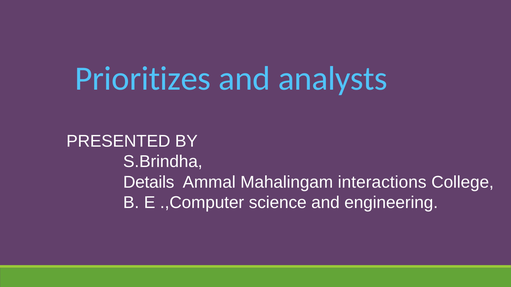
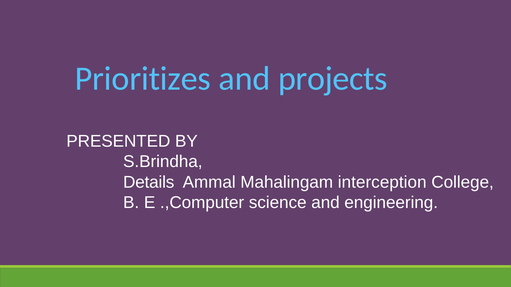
analysts: analysts -> projects
interactions: interactions -> interception
